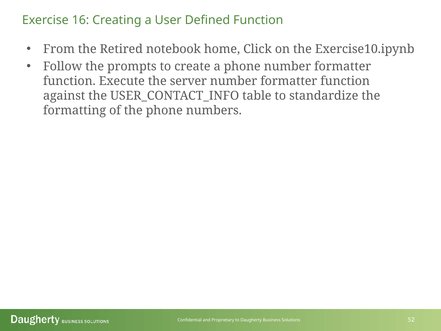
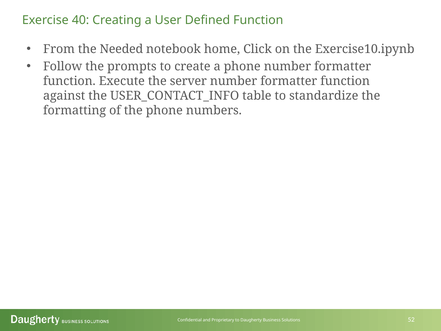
16: 16 -> 40
Retired: Retired -> Needed
